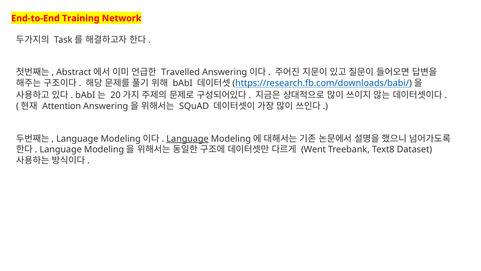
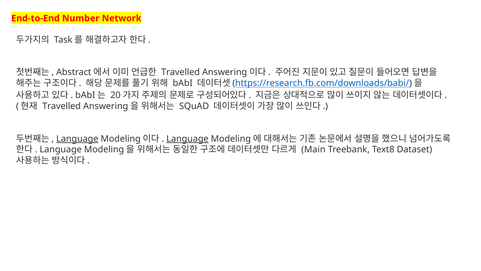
Training: Training -> Number
Attention at (62, 106): Attention -> Travelled
Language at (77, 138) underline: none -> present
Went: Went -> Main
